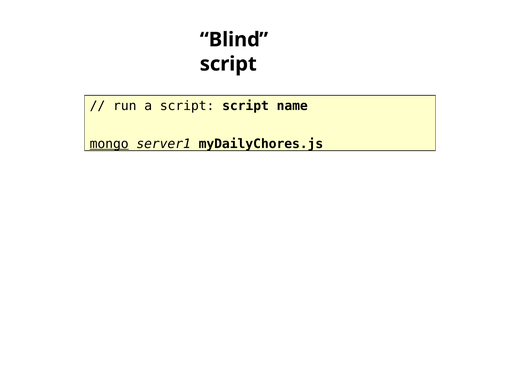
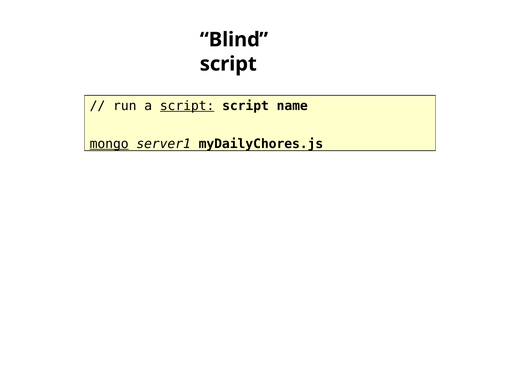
script at (187, 106) underline: none -> present
